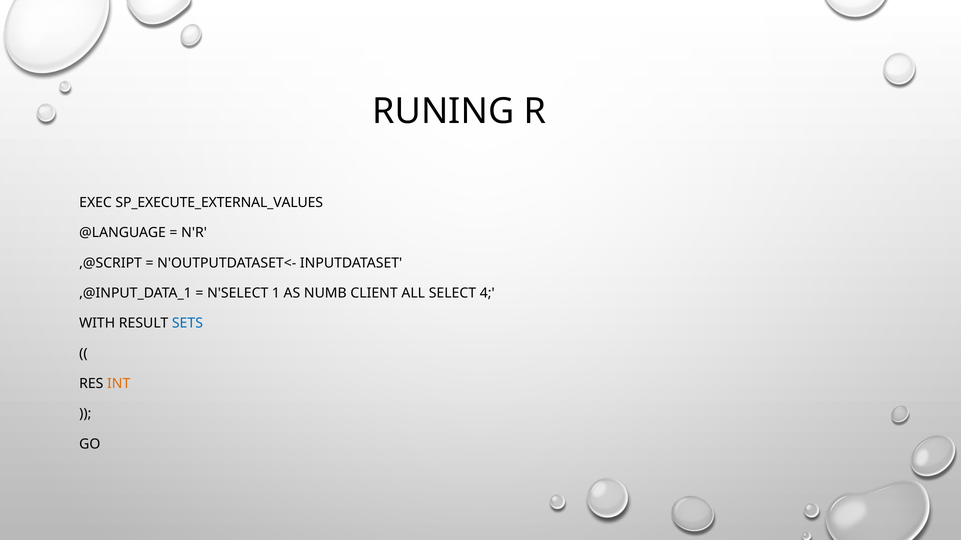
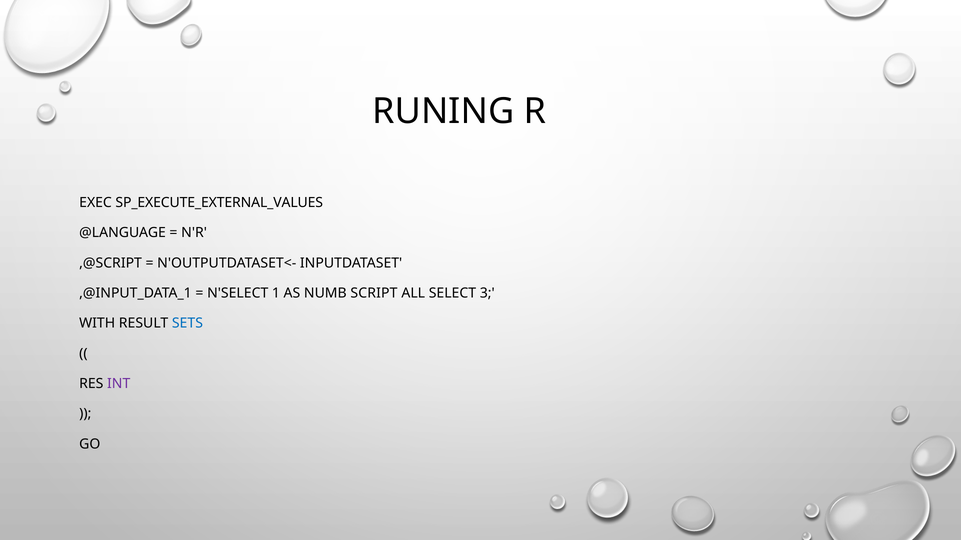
CLIENT: CLIENT -> SCRIPT
4: 4 -> 3
INT colour: orange -> purple
